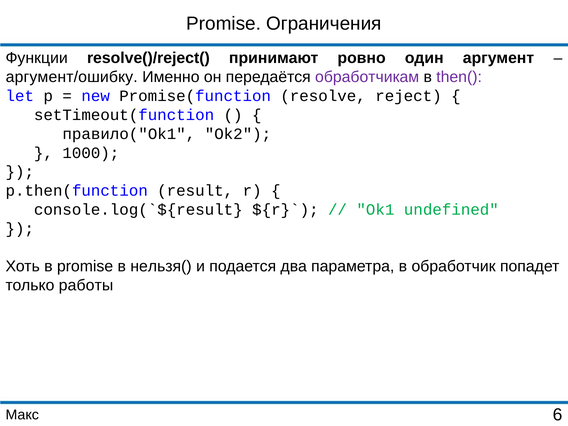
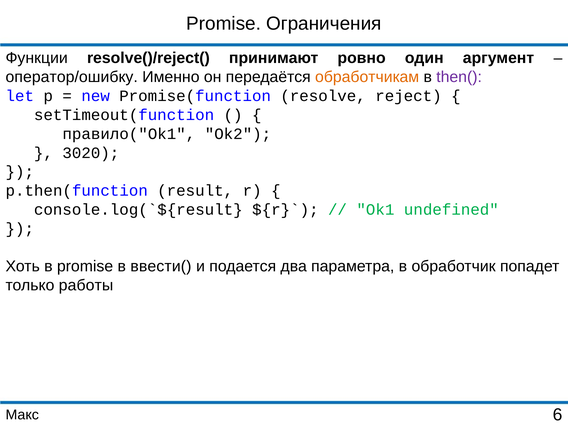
аргумент/ошибку: аргумент/ошибку -> оператор/ошибку
обработчикам colour: purple -> orange
1000: 1000 -> 3020
нельзя(: нельзя( -> ввести(
